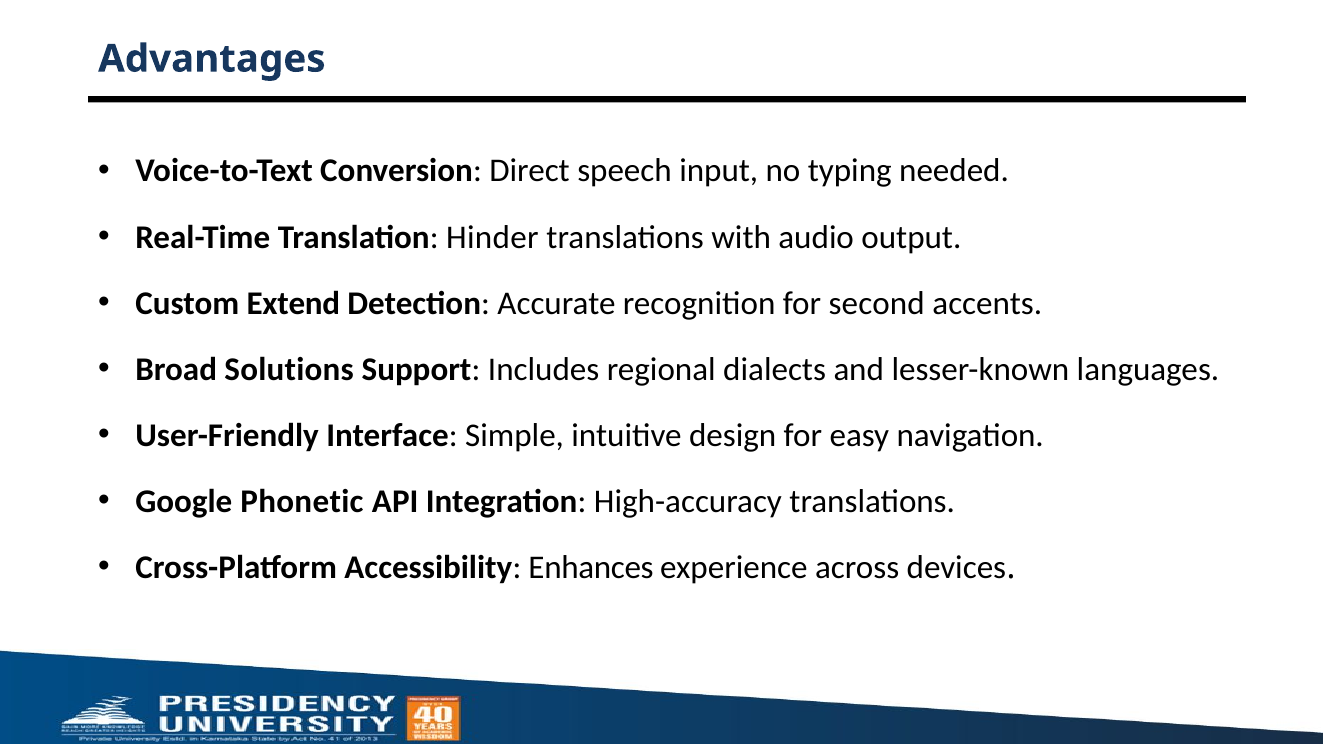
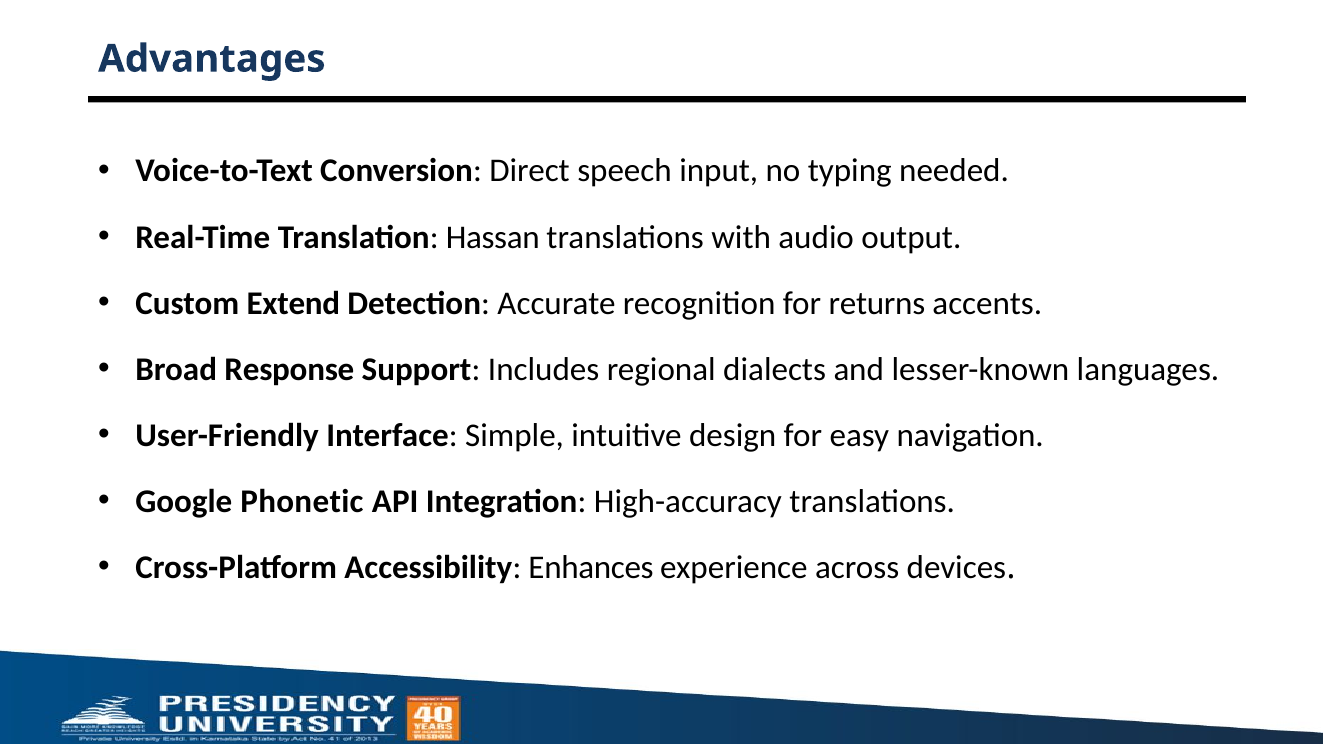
Hinder: Hinder -> Hassan
second: second -> returns
Solutions: Solutions -> Response
